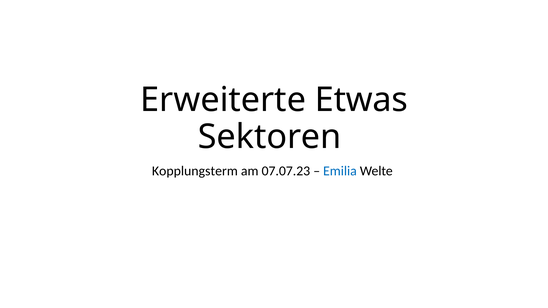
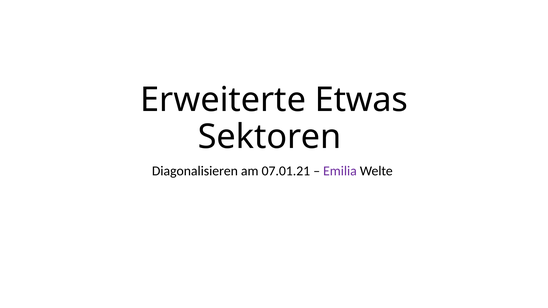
Kopplungsterm: Kopplungsterm -> Diagonalisieren
07.07.23: 07.07.23 -> 07.01.21
Emilia colour: blue -> purple
